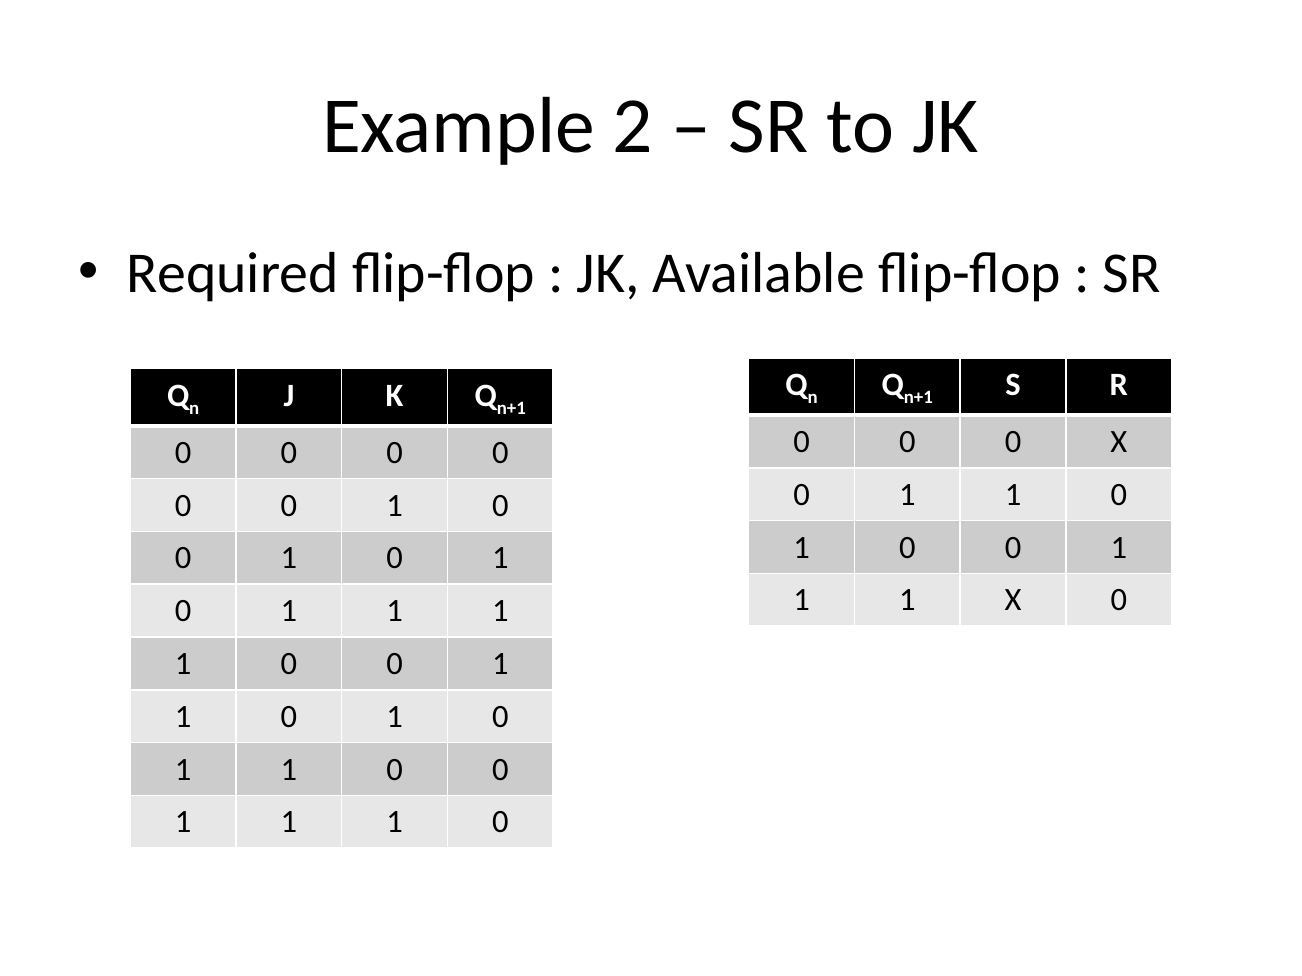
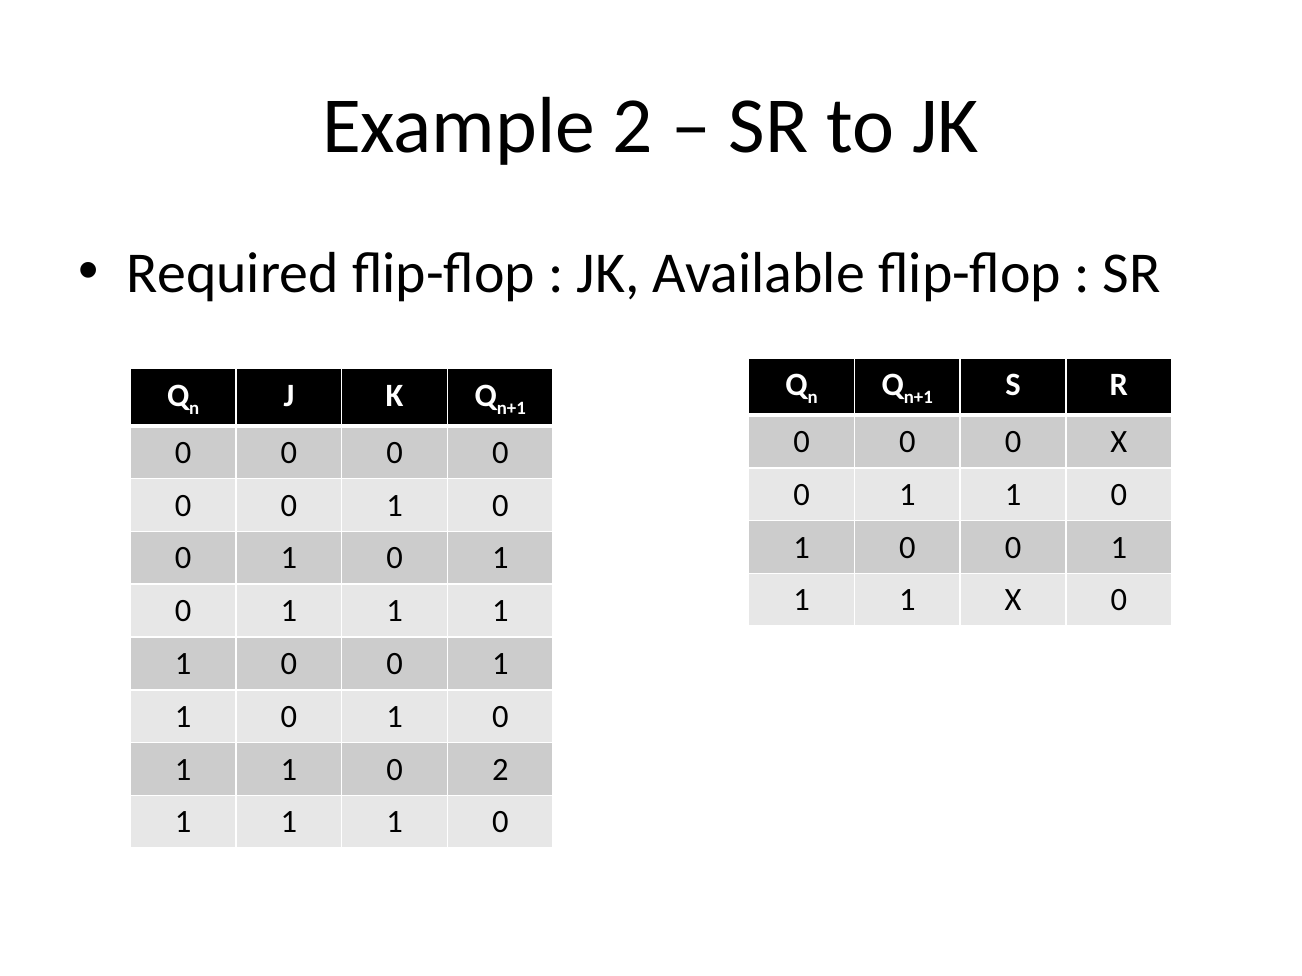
0 at (500, 770): 0 -> 2
